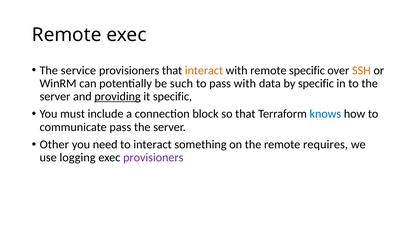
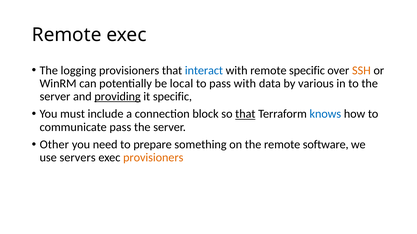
service: service -> logging
interact at (204, 71) colour: orange -> blue
such: such -> local
by specific: specific -> various
that at (245, 114) underline: none -> present
to interact: interact -> prepare
requires: requires -> software
logging: logging -> servers
provisioners at (153, 158) colour: purple -> orange
